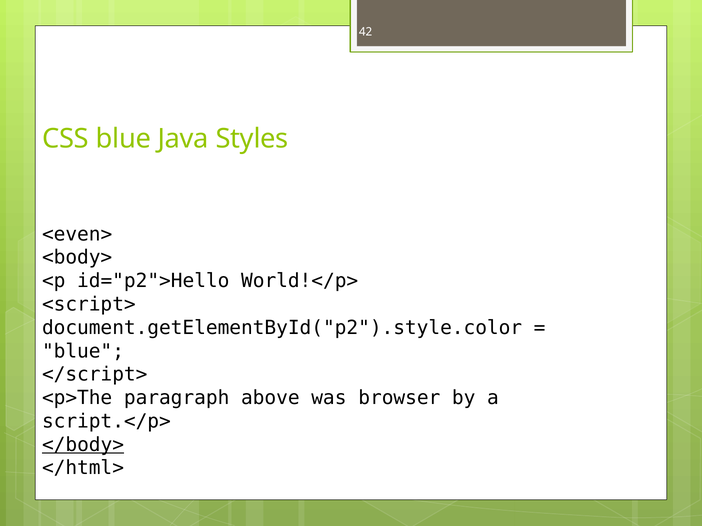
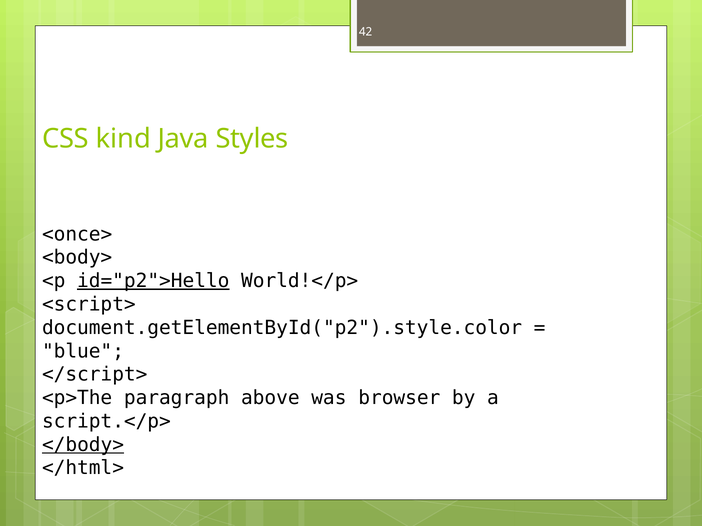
CSS blue: blue -> kind
<even>: <even> -> <once>
id="p2">Hello underline: none -> present
